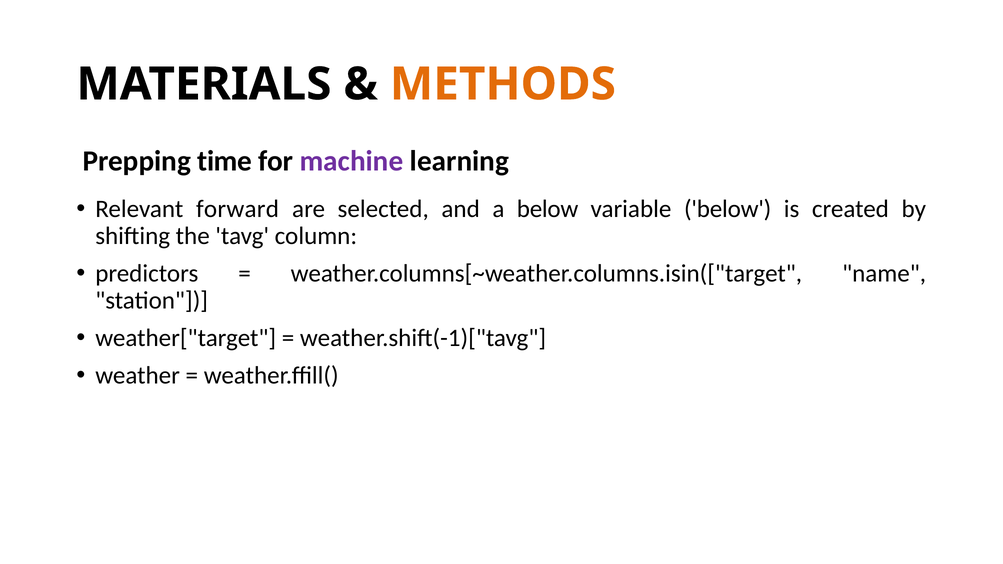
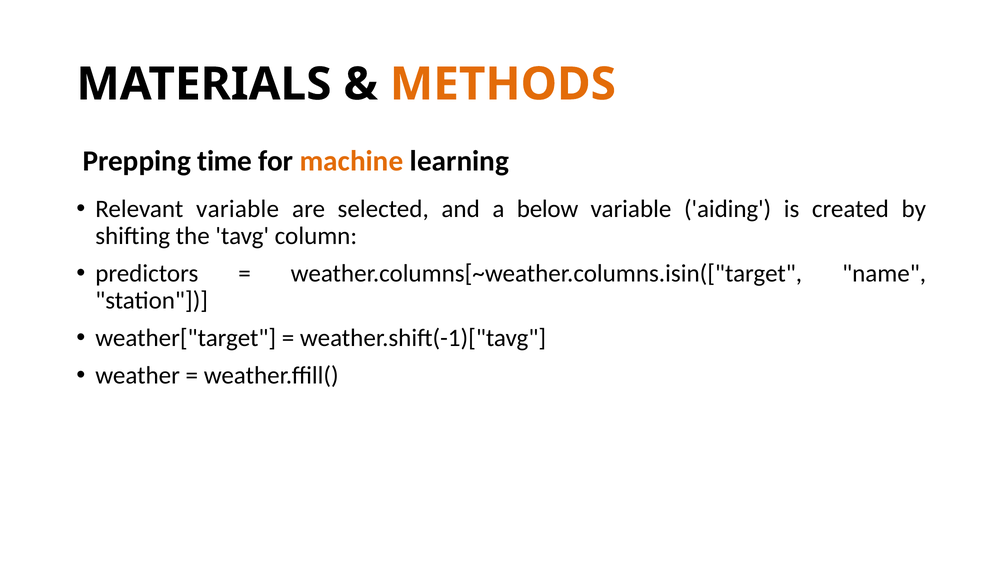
machine colour: purple -> orange
Relevant forward: forward -> variable
variable below: below -> aiding
